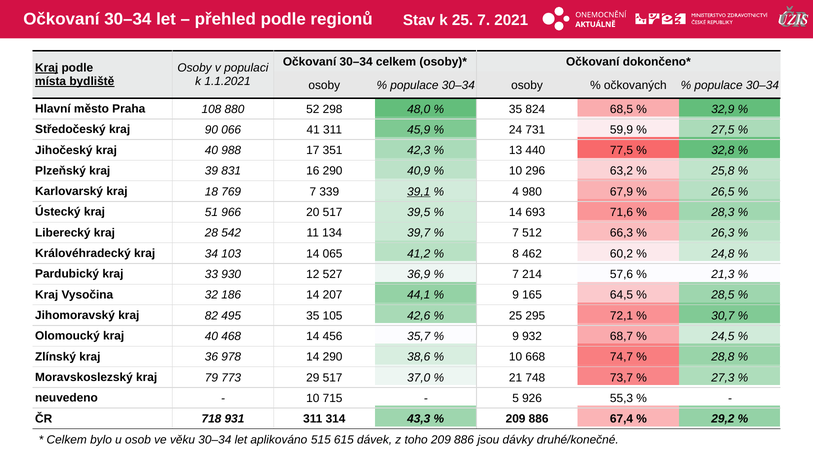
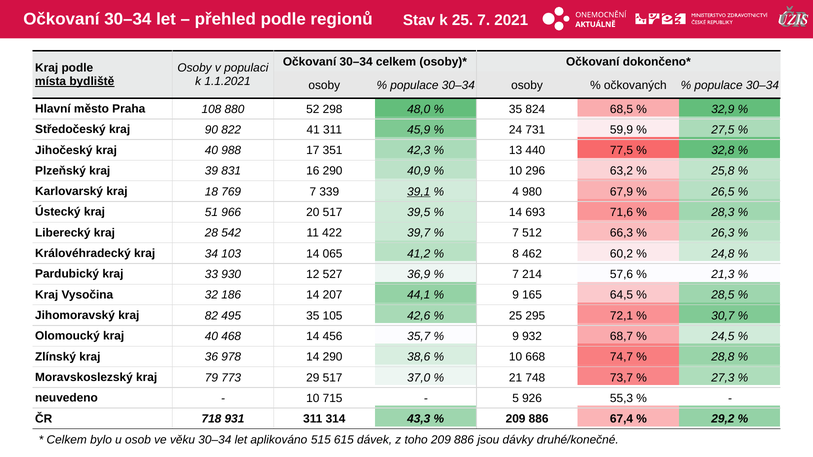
Kraj at (47, 68) underline: present -> none
066: 066 -> 822
134: 134 -> 422
